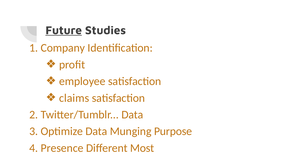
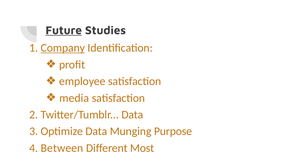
Company underline: none -> present
claims: claims -> media
Presence: Presence -> Between
